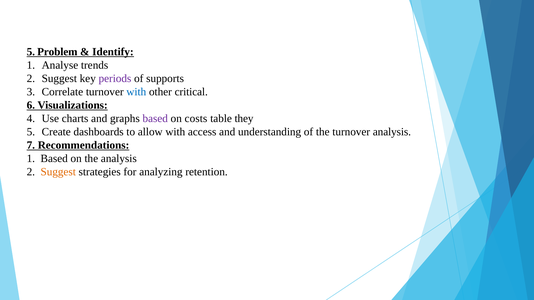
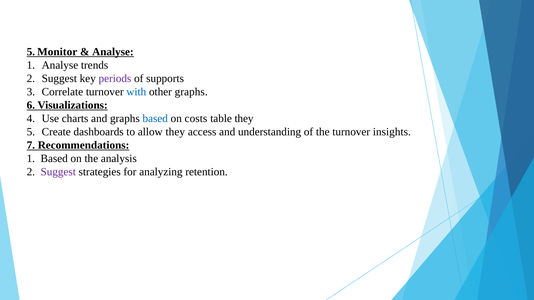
Problem: Problem -> Monitor
Identify at (113, 52): Identify -> Analyse
other critical: critical -> graphs
based at (155, 119) colour: purple -> blue
allow with: with -> they
turnover analysis: analysis -> insights
Suggest at (58, 172) colour: orange -> purple
